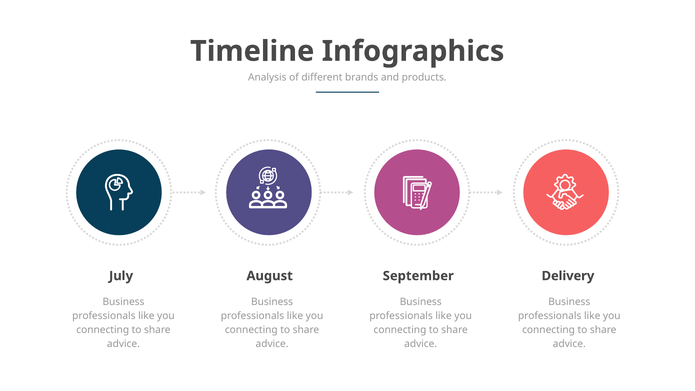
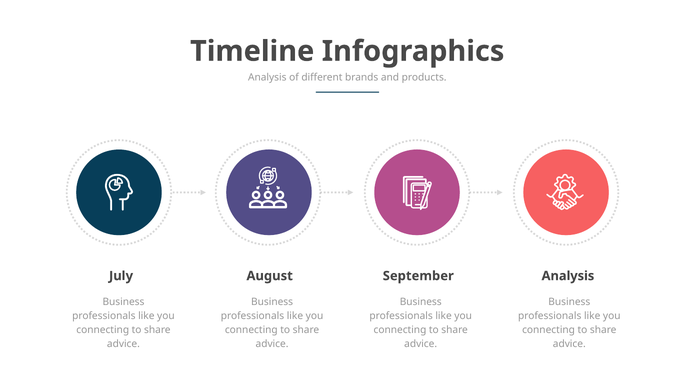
Delivery at (568, 276): Delivery -> Analysis
